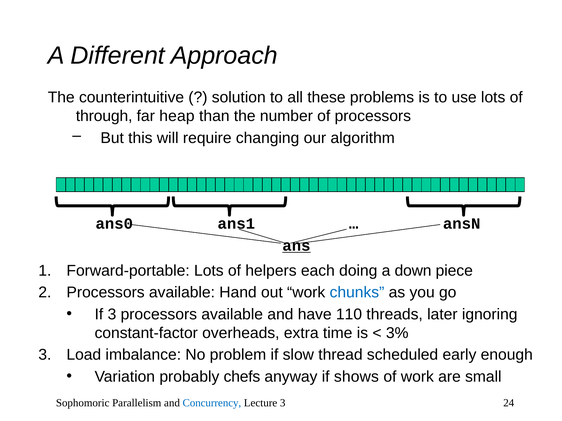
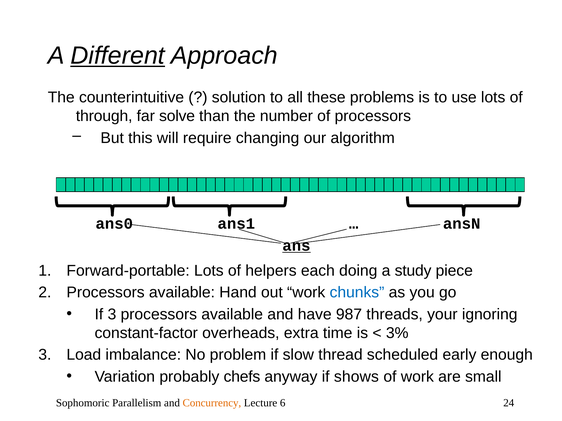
Different underline: none -> present
heap: heap -> solve
down: down -> study
110: 110 -> 987
later: later -> your
Concurrency colour: blue -> orange
Lecture 3: 3 -> 6
